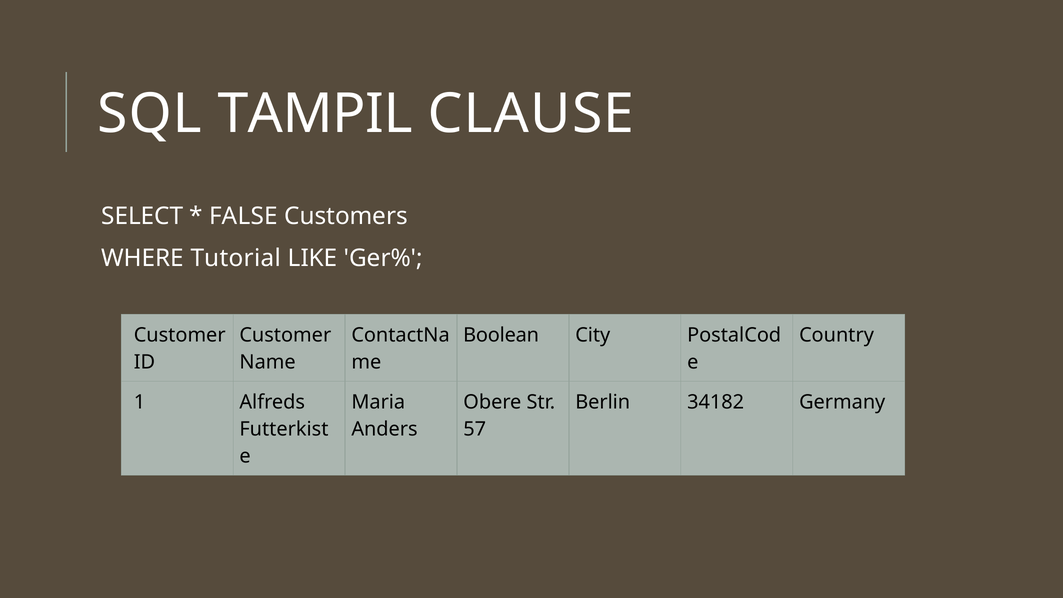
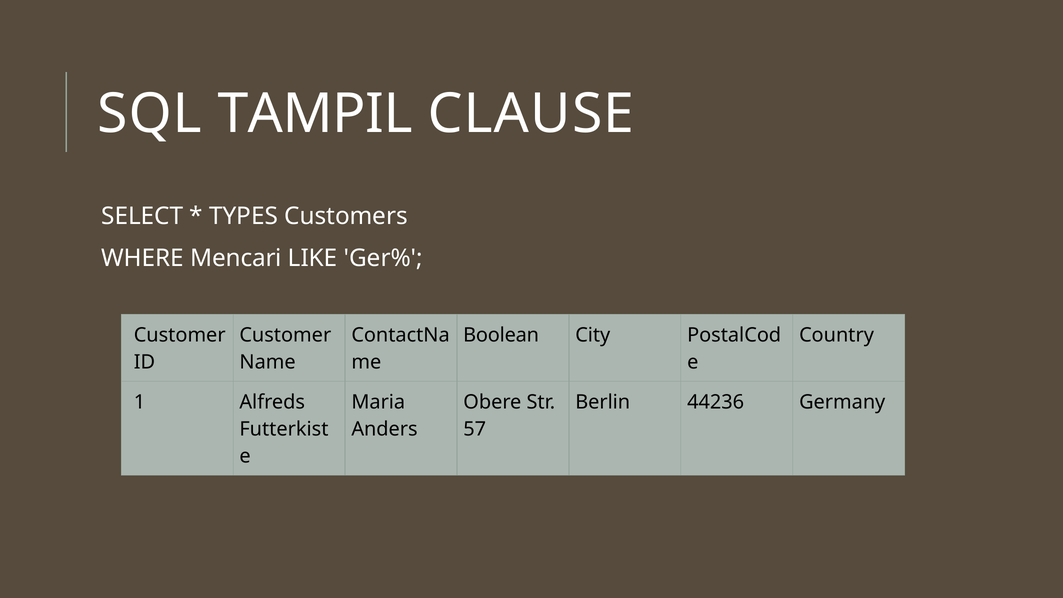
FALSE: FALSE -> TYPES
Tutorial: Tutorial -> Mencari
34182: 34182 -> 44236
